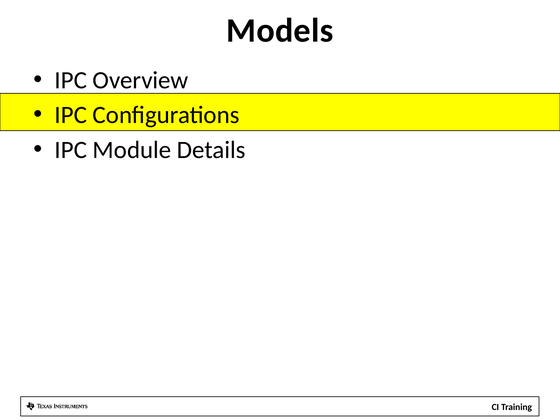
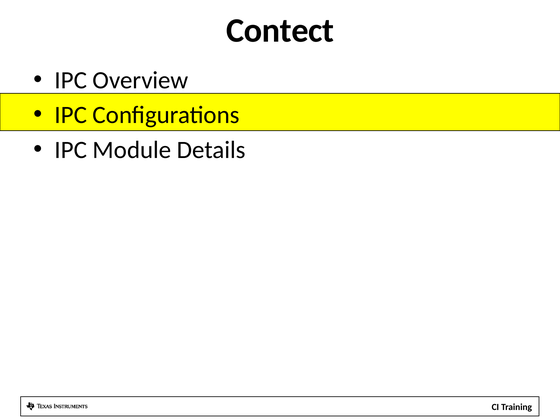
Models: Models -> Contect
